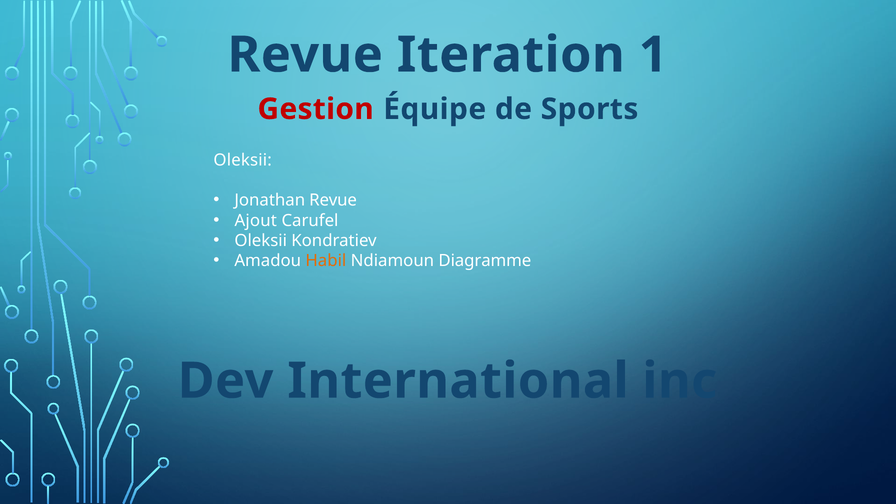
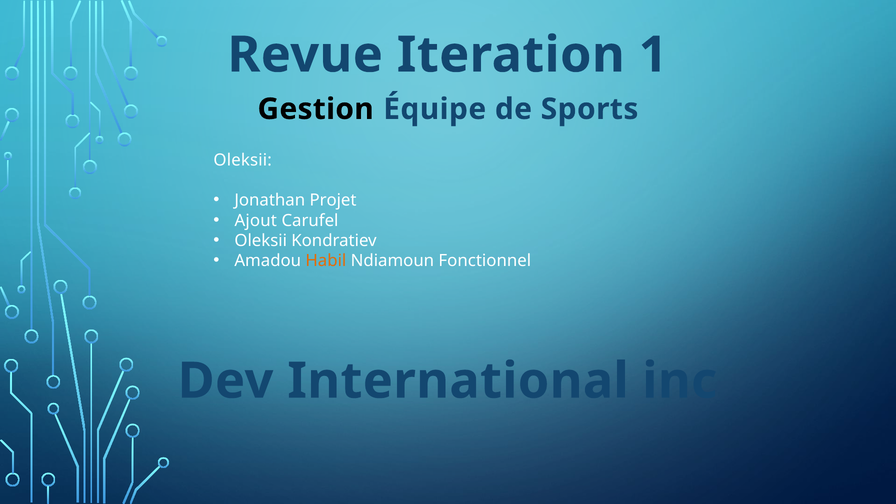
Gestion colour: red -> black
Jonathan Revue: Revue -> Projet
Diagramme: Diagramme -> Fonctionnel
